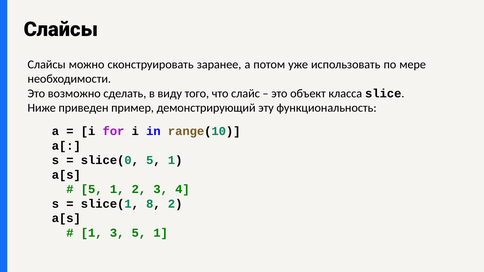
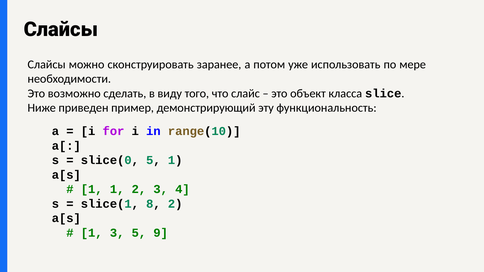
5 at (92, 189): 5 -> 1
3 5 1: 1 -> 9
